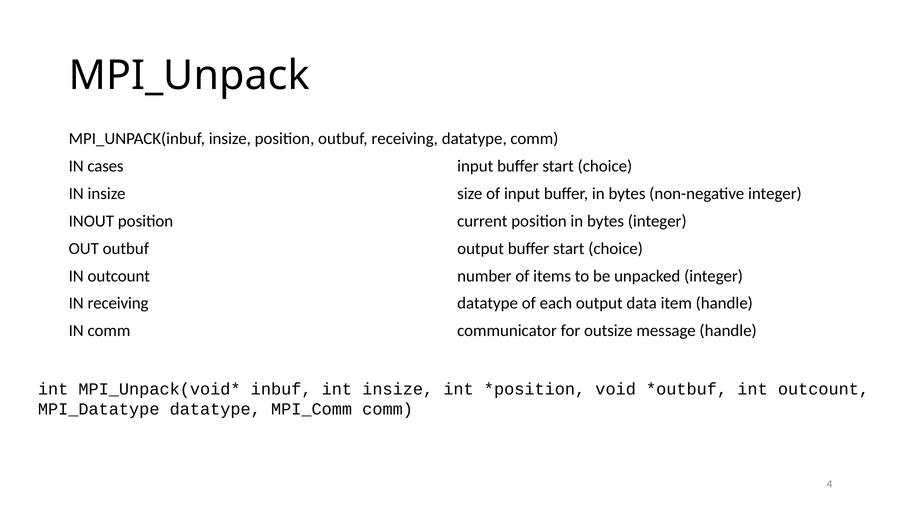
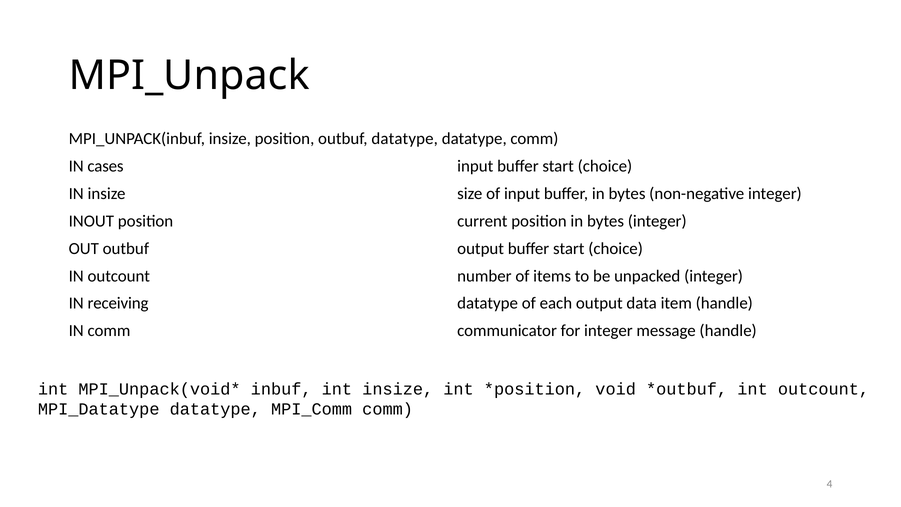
outbuf receiving: receiving -> datatype
for outsize: outsize -> integer
